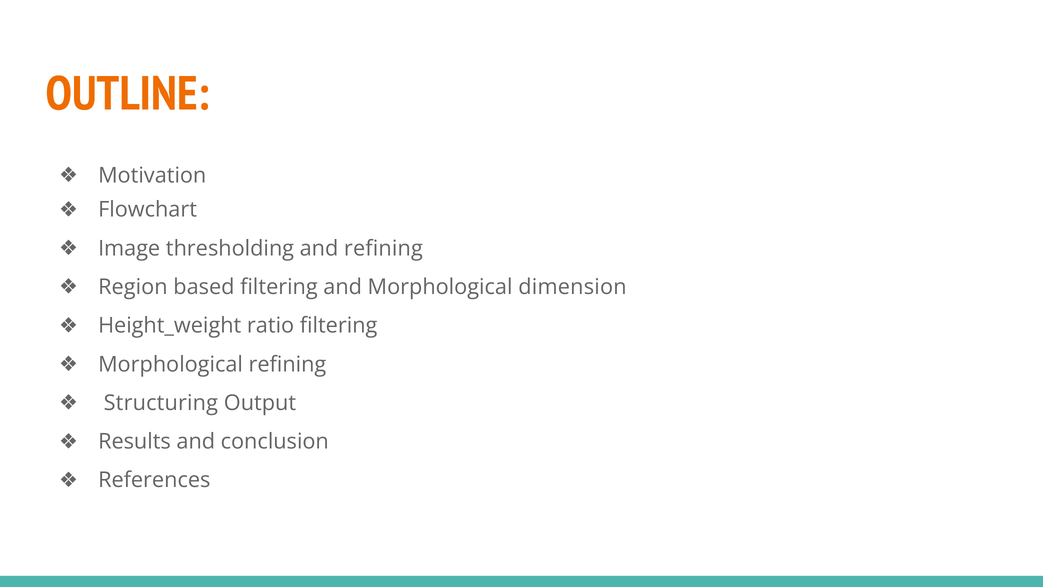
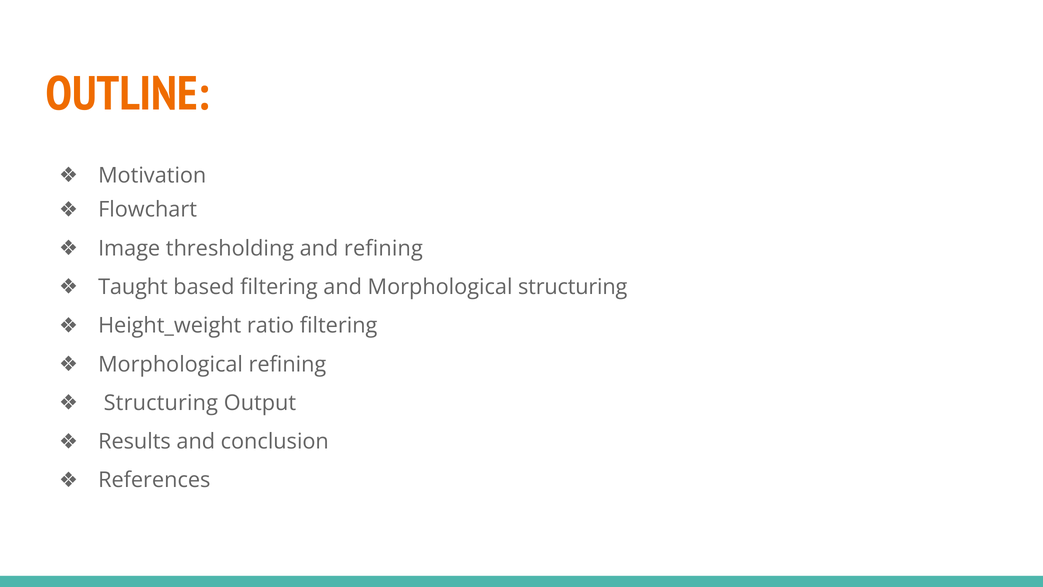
Region: Region -> Taught
Morphological dimension: dimension -> structuring
